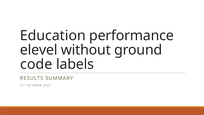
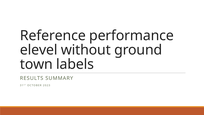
Education: Education -> Reference
code: code -> town
